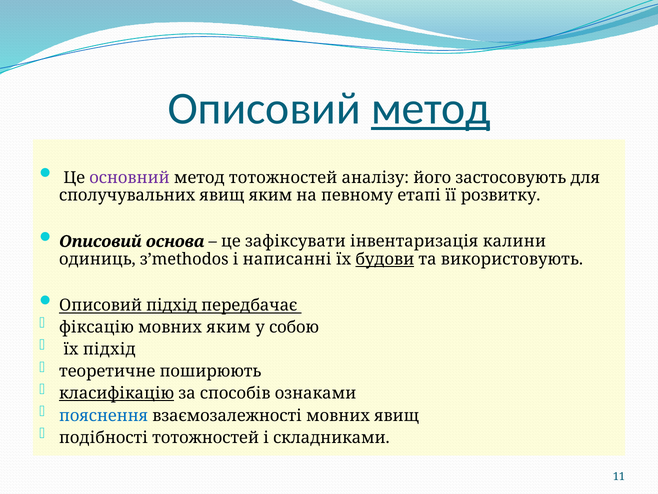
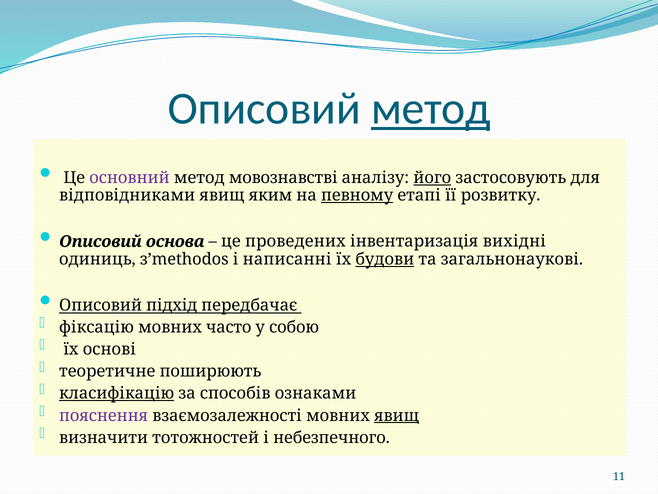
метод тотожностей: тотожностей -> мовознавстві
його underline: none -> present
сполучувальних: сполучувальних -> відповідниками
певному underline: none -> present
зафіксувати: зафіксувати -> проведених
калини: калини -> вихідні
використовують: використовують -> загальнонаукові
мовних яким: яким -> часто
їх підхід: підхід -> основі
пояснення colour: blue -> purple
явищ at (397, 415) underline: none -> present
подібності: подібності -> визначити
складниками: складниками -> небезпечного
